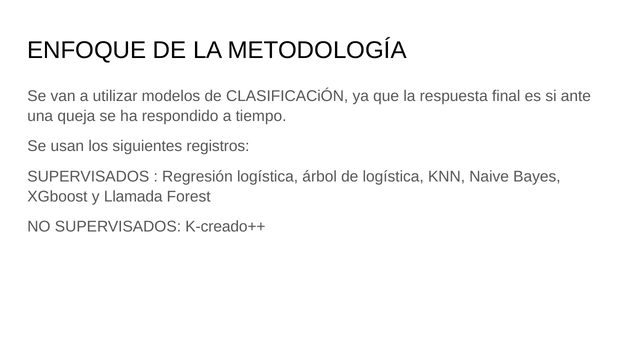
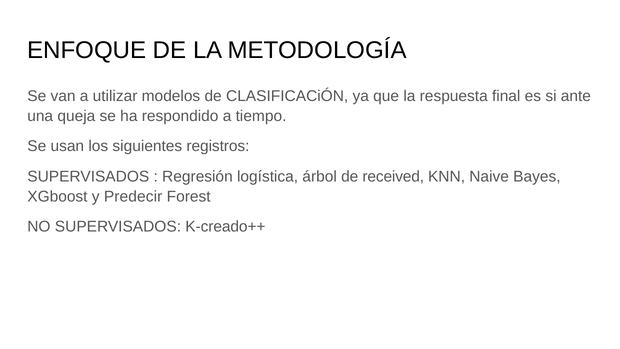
de logística: logística -> received
Llamada: Llamada -> Predecir
